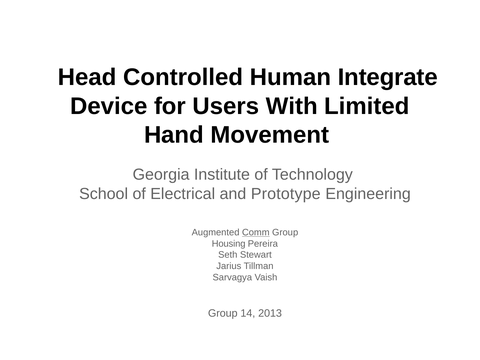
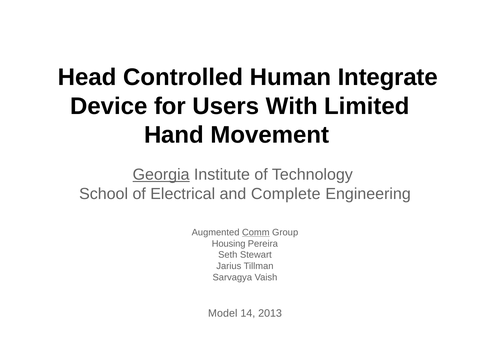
Georgia underline: none -> present
Prototype: Prototype -> Complete
Group at (223, 313): Group -> Model
